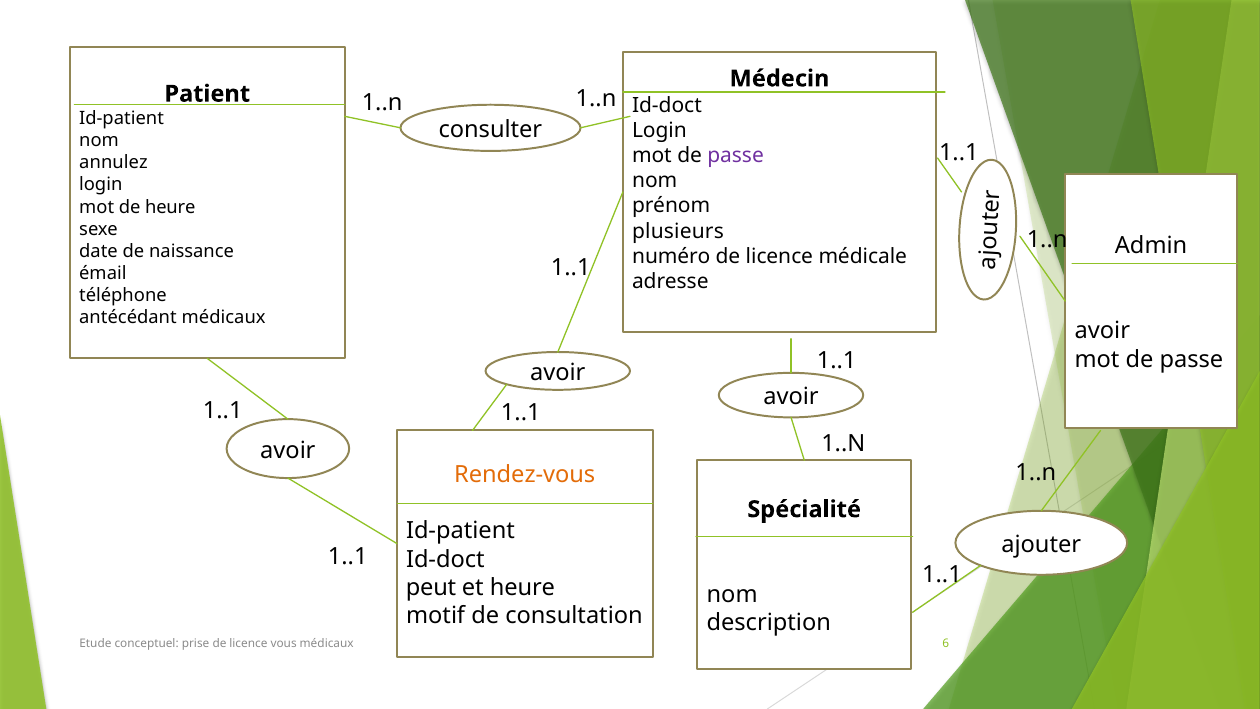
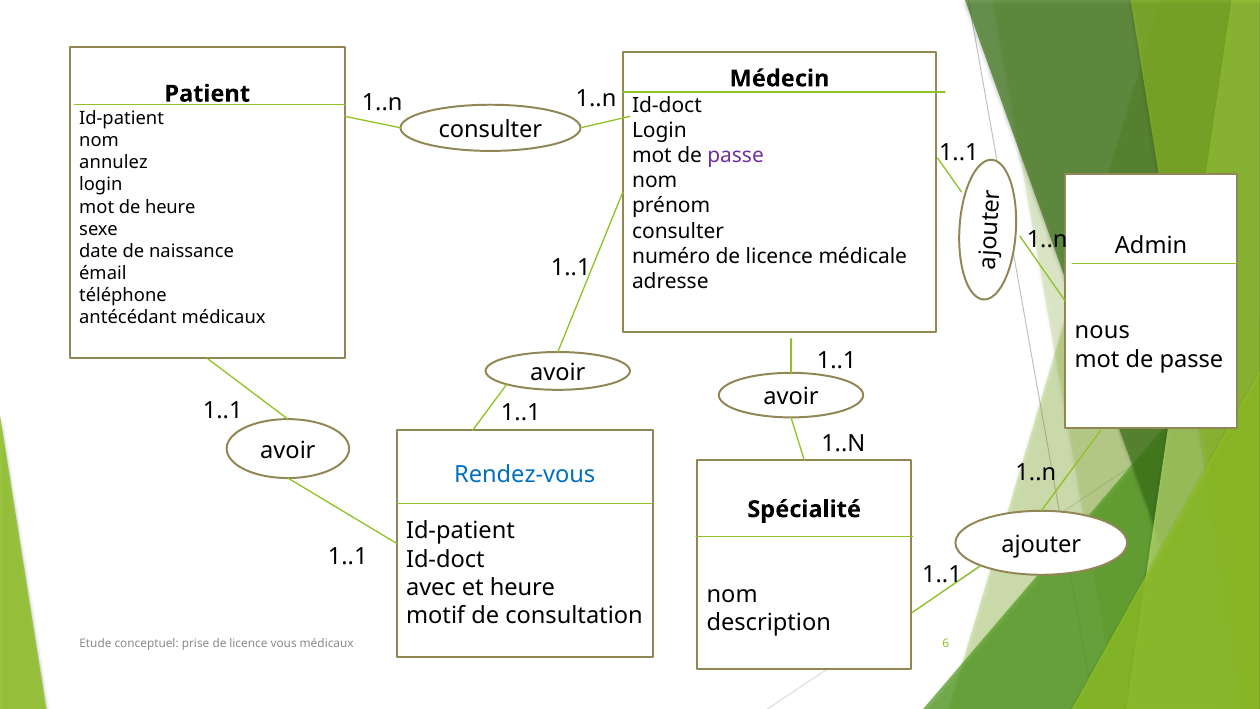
plusieurs at (678, 231): plusieurs -> consulter
avoir at (1102, 331): avoir -> nous
Rendez-vous colour: orange -> blue
peut: peut -> avec
